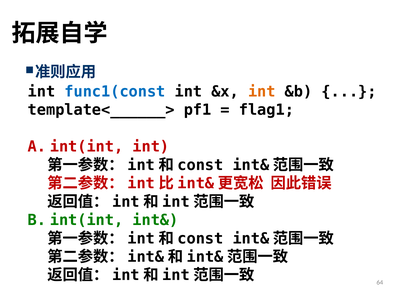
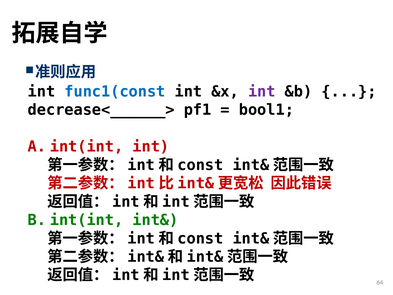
int at (262, 91) colour: orange -> purple
template<______>: template<______> -> decrease<______>
flag1: flag1 -> bool1
